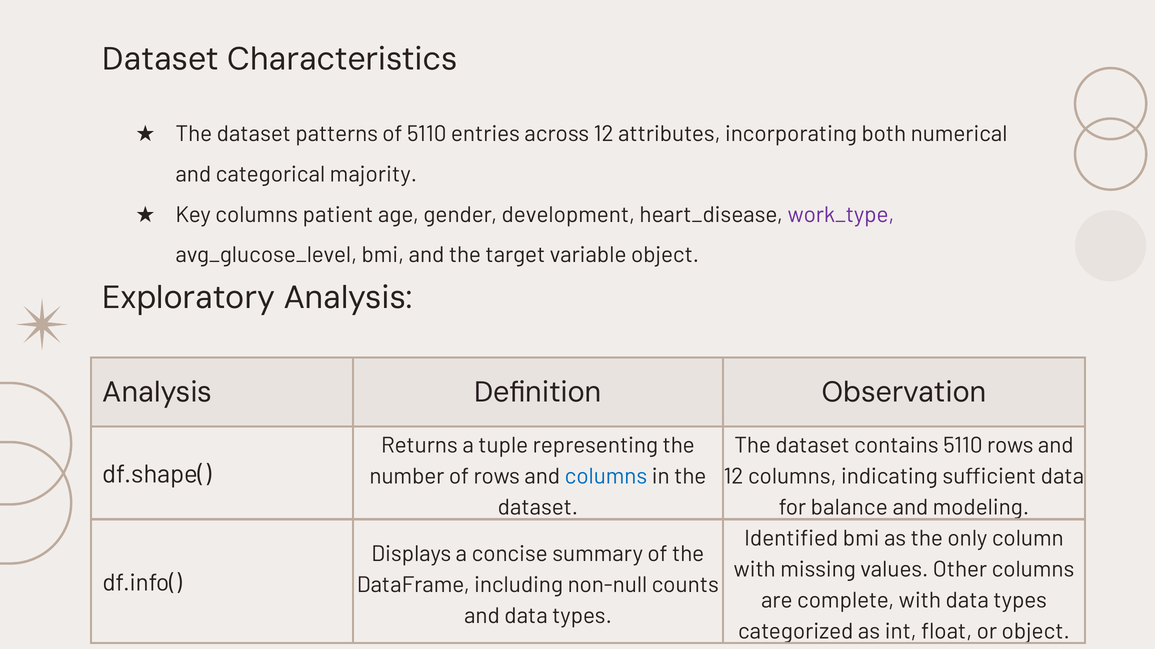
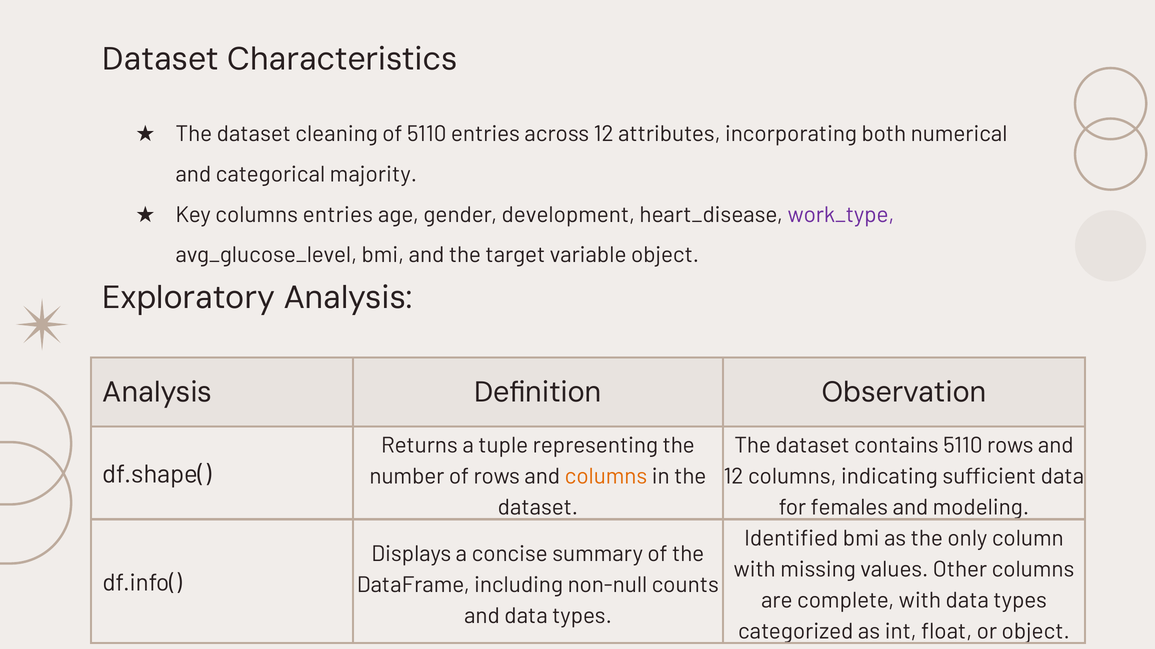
patterns: patterns -> cleaning
columns patient: patient -> entries
columns at (606, 477) colour: blue -> orange
balance: balance -> females
